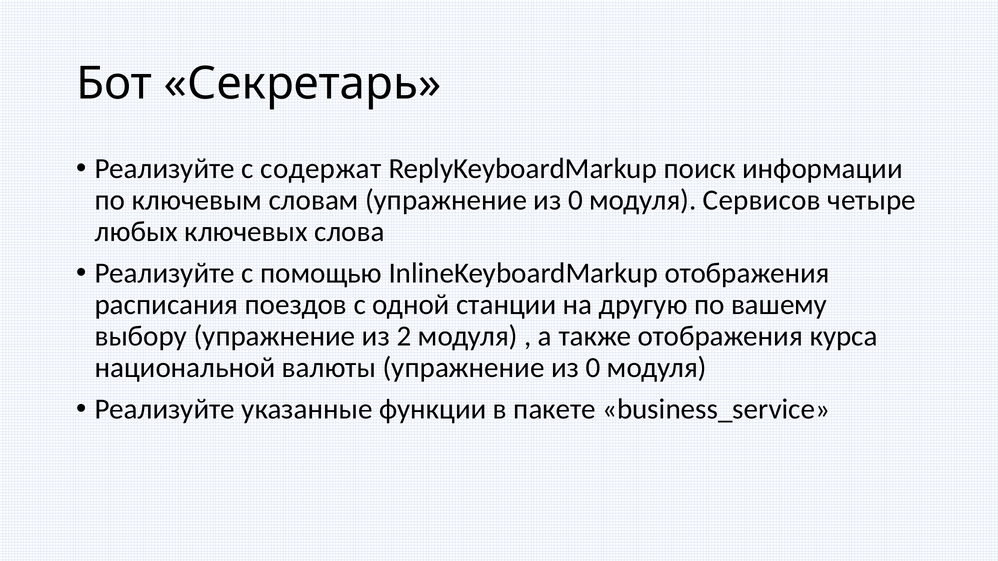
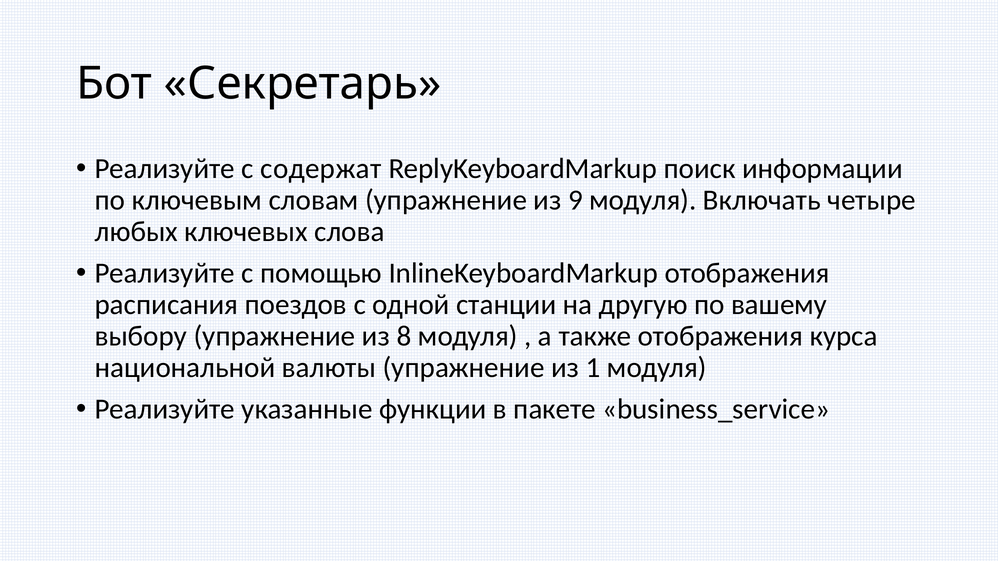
словам упражнение из 0: 0 -> 9
Сервисов: Сервисов -> Включать
2: 2 -> 8
валюты упражнение из 0: 0 -> 1
